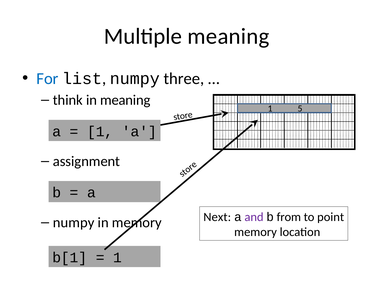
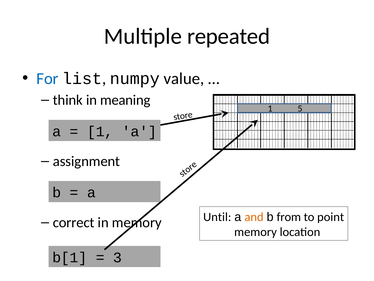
Multiple meaning: meaning -> repeated
three: three -> value
Next: Next -> Until
and colour: purple -> orange
numpy at (74, 222): numpy -> correct
1 at (118, 257): 1 -> 3
